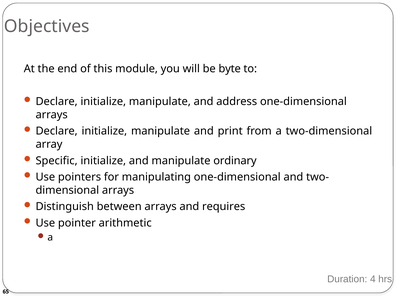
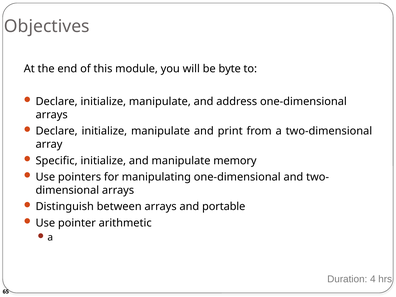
ordinary: ordinary -> memory
requires: requires -> portable
